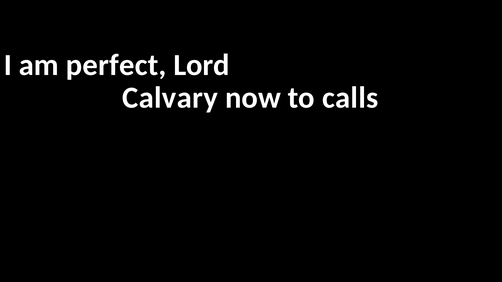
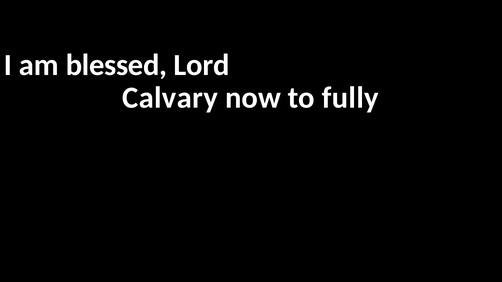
perfect: perfect -> blessed
calls: calls -> fully
